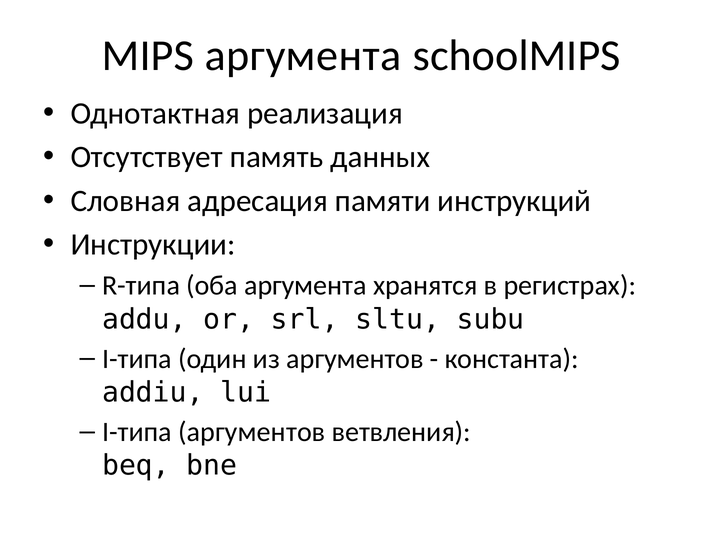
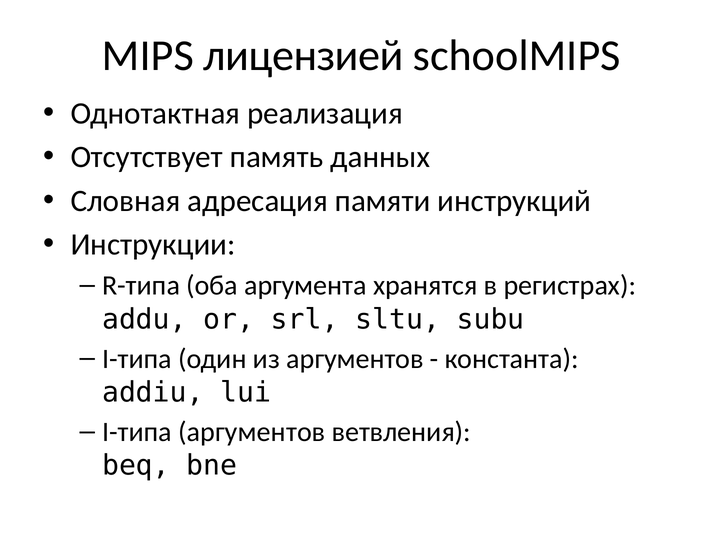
MIPS аргумента: аргумента -> лицензией
